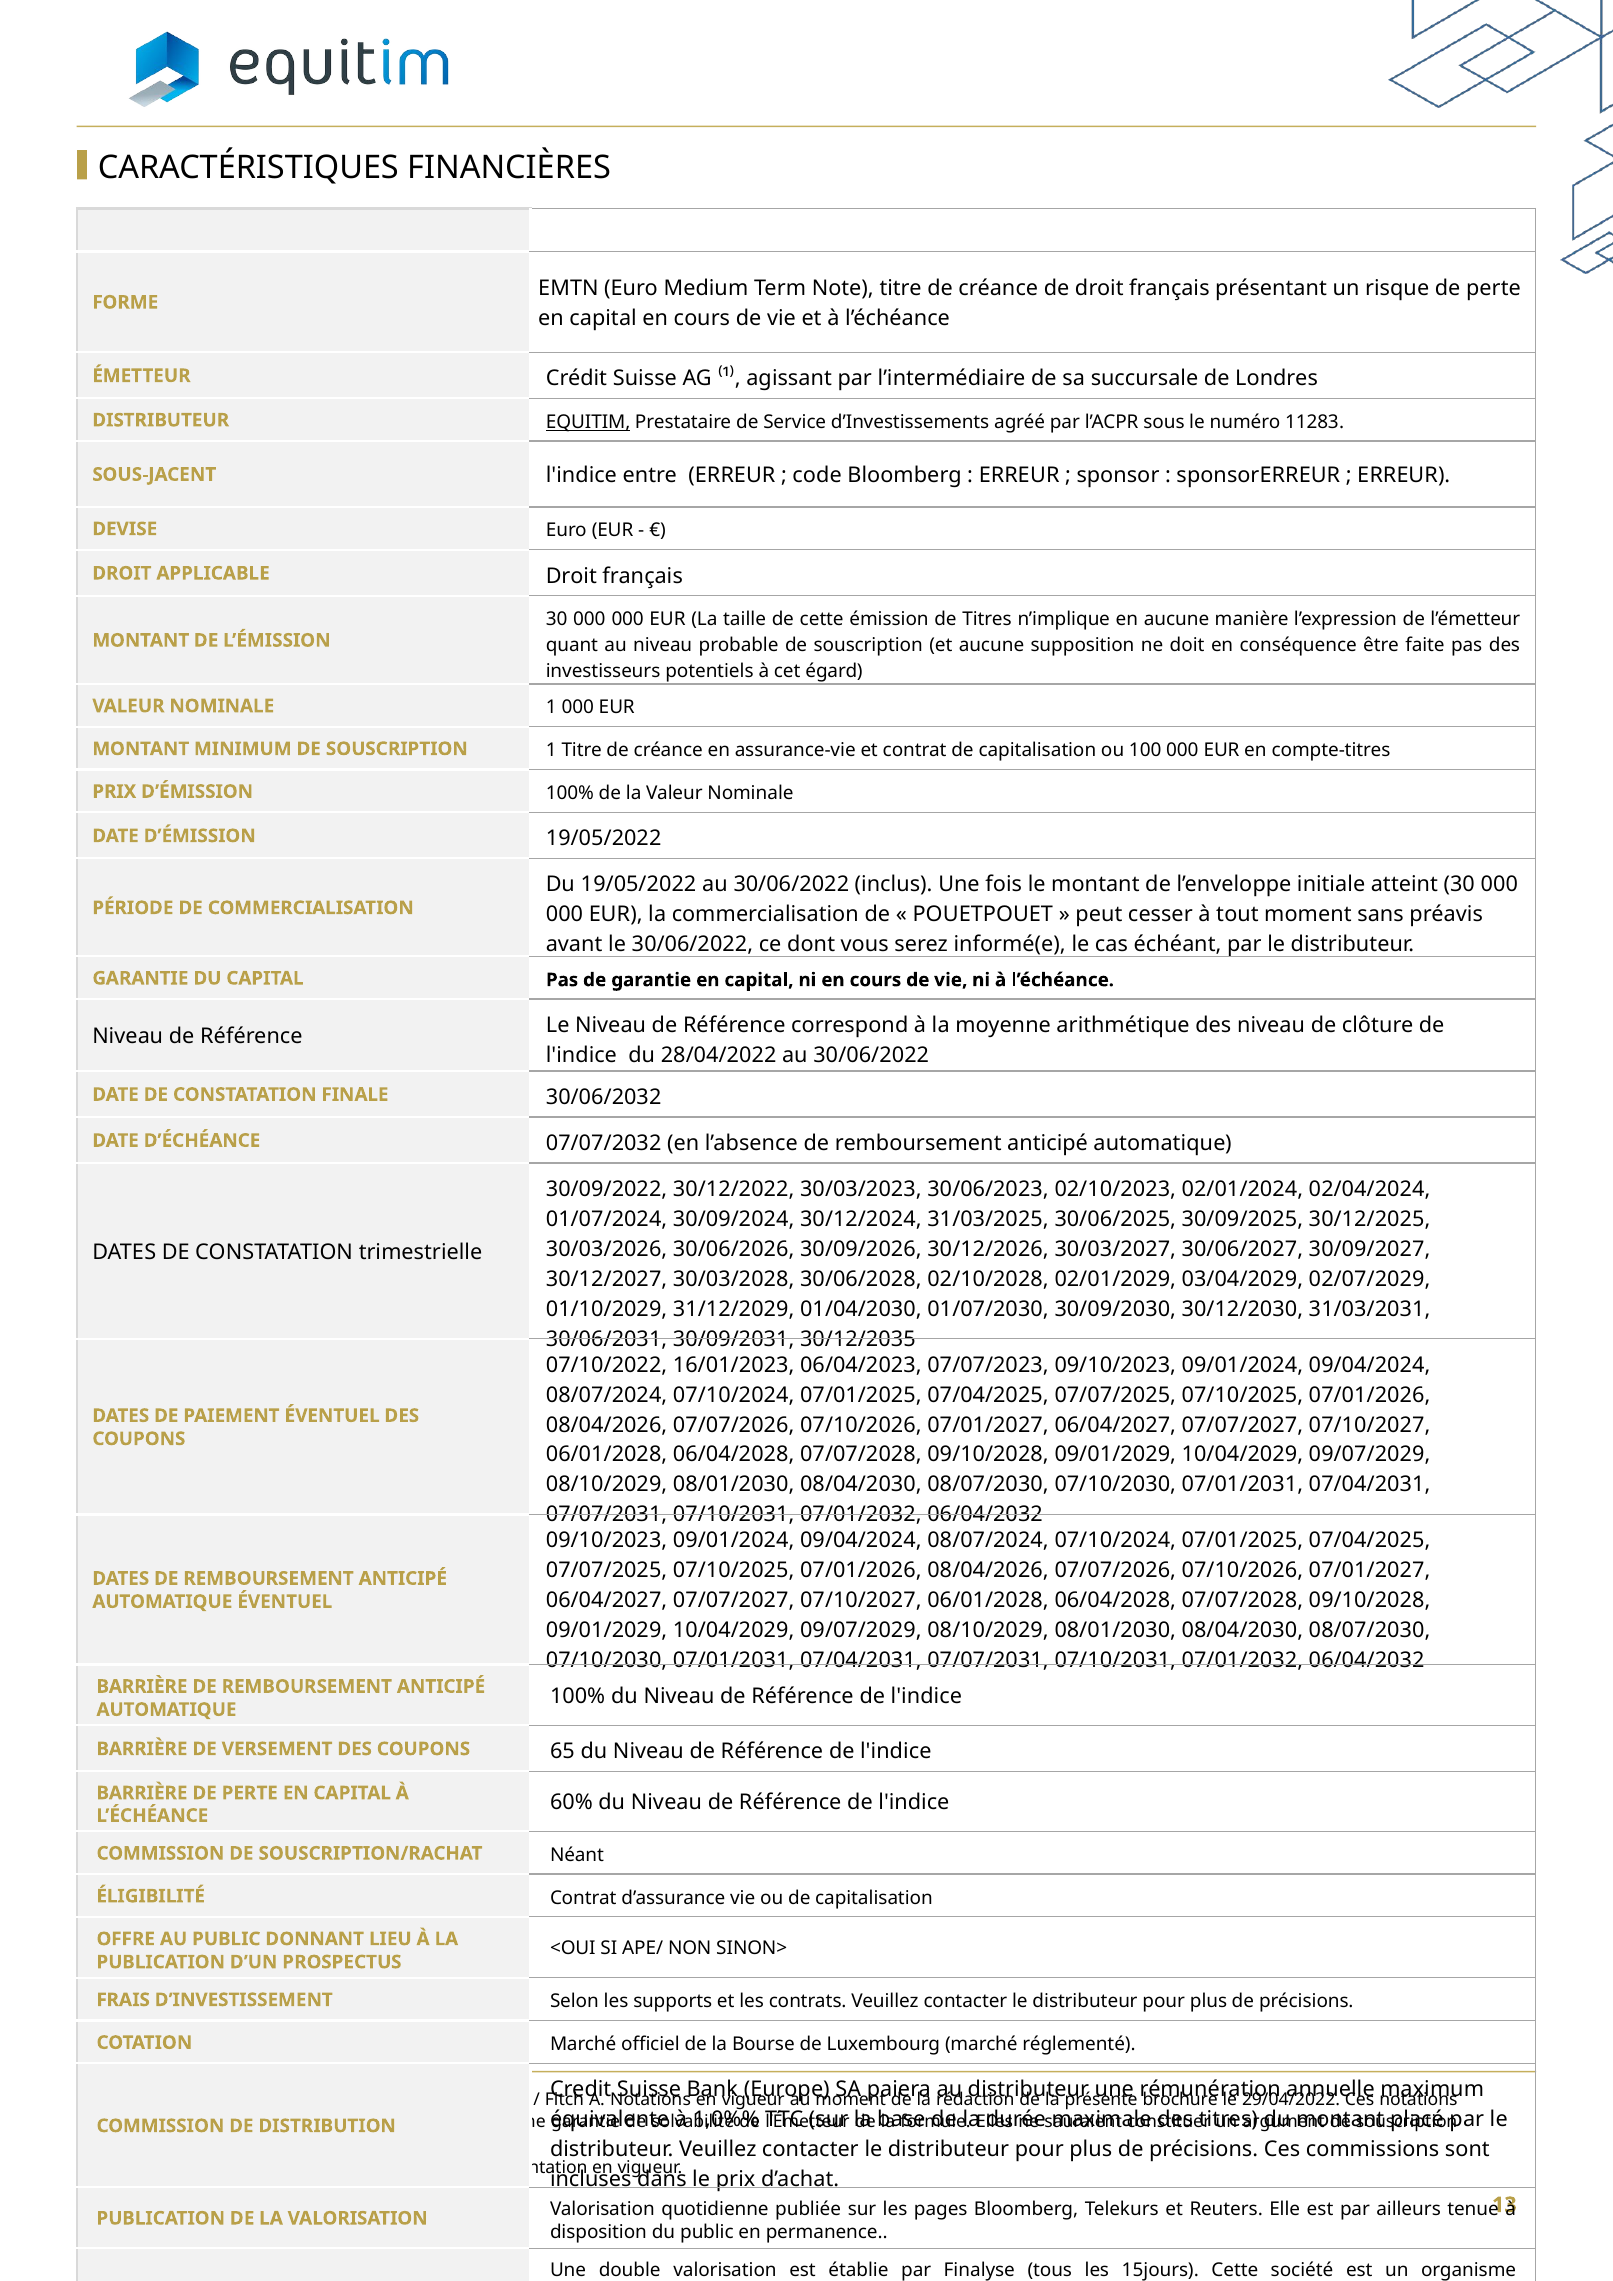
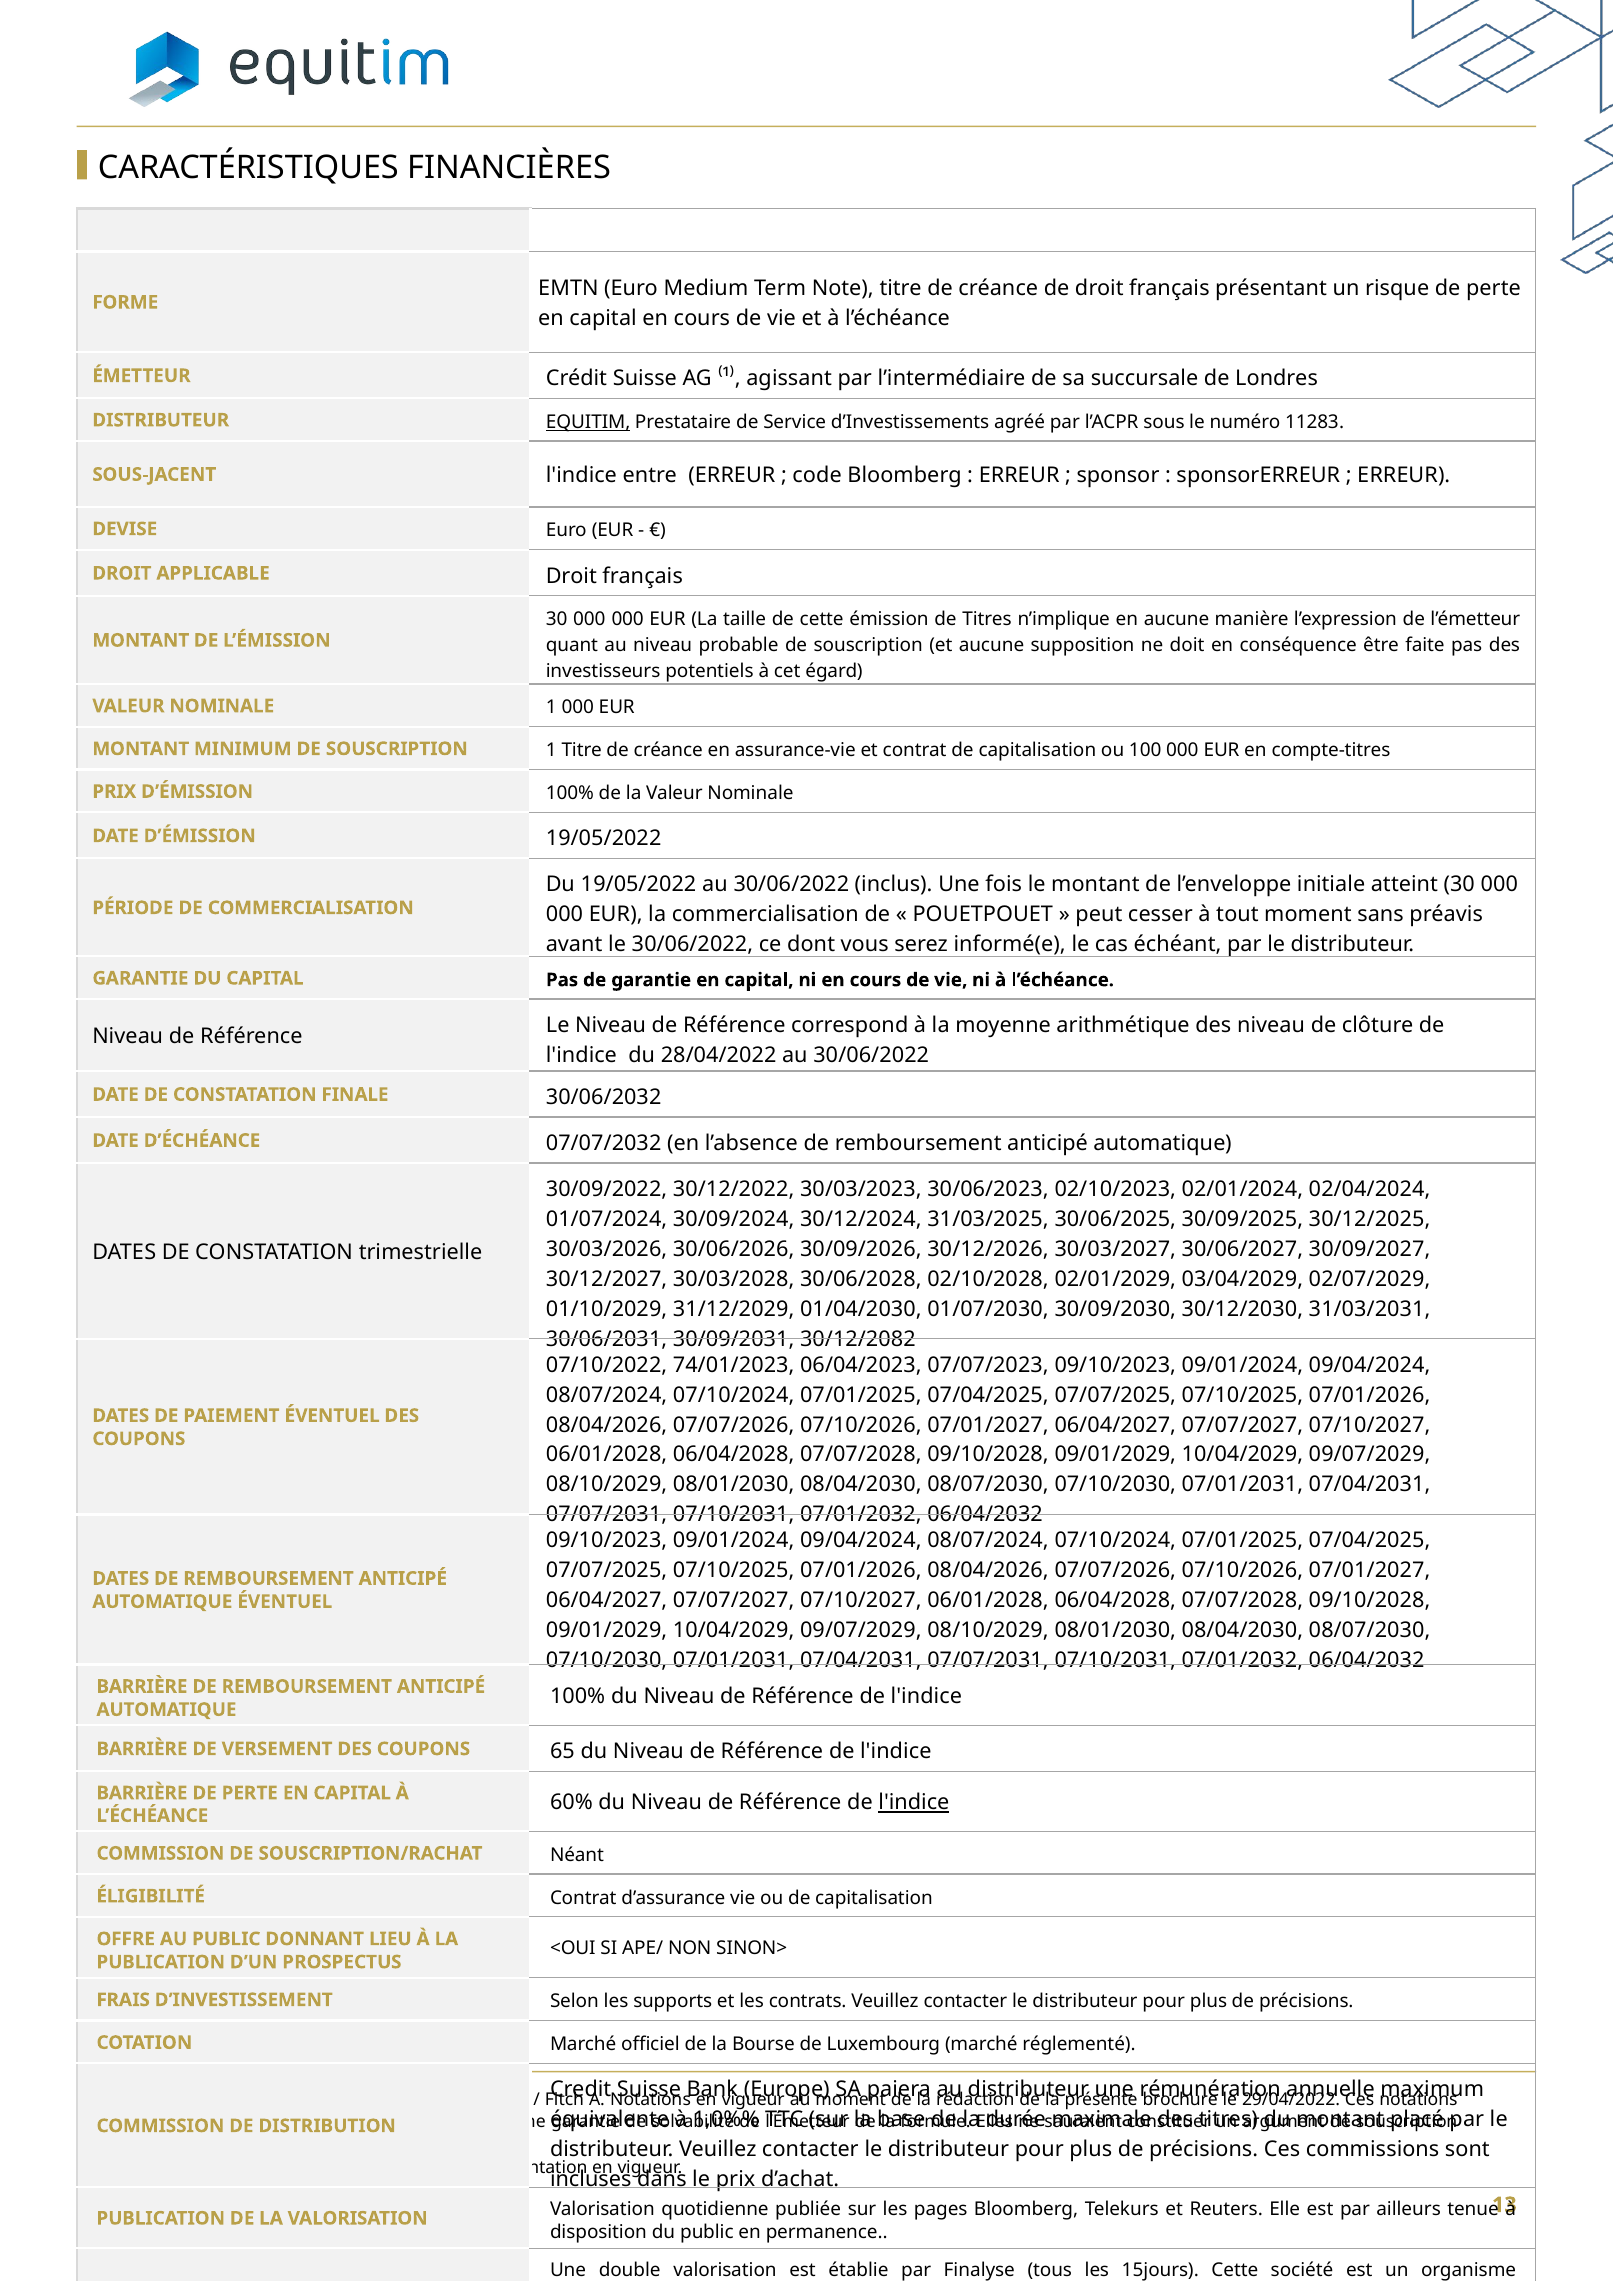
30/12/2035: 30/12/2035 -> 30/12/2082
16/01/2023: 16/01/2023 -> 74/01/2023
l'indice at (914, 1803) underline: none -> present
